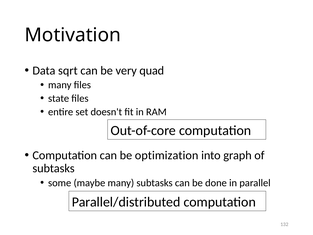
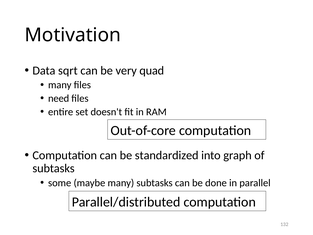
state: state -> need
optimization: optimization -> standardized
